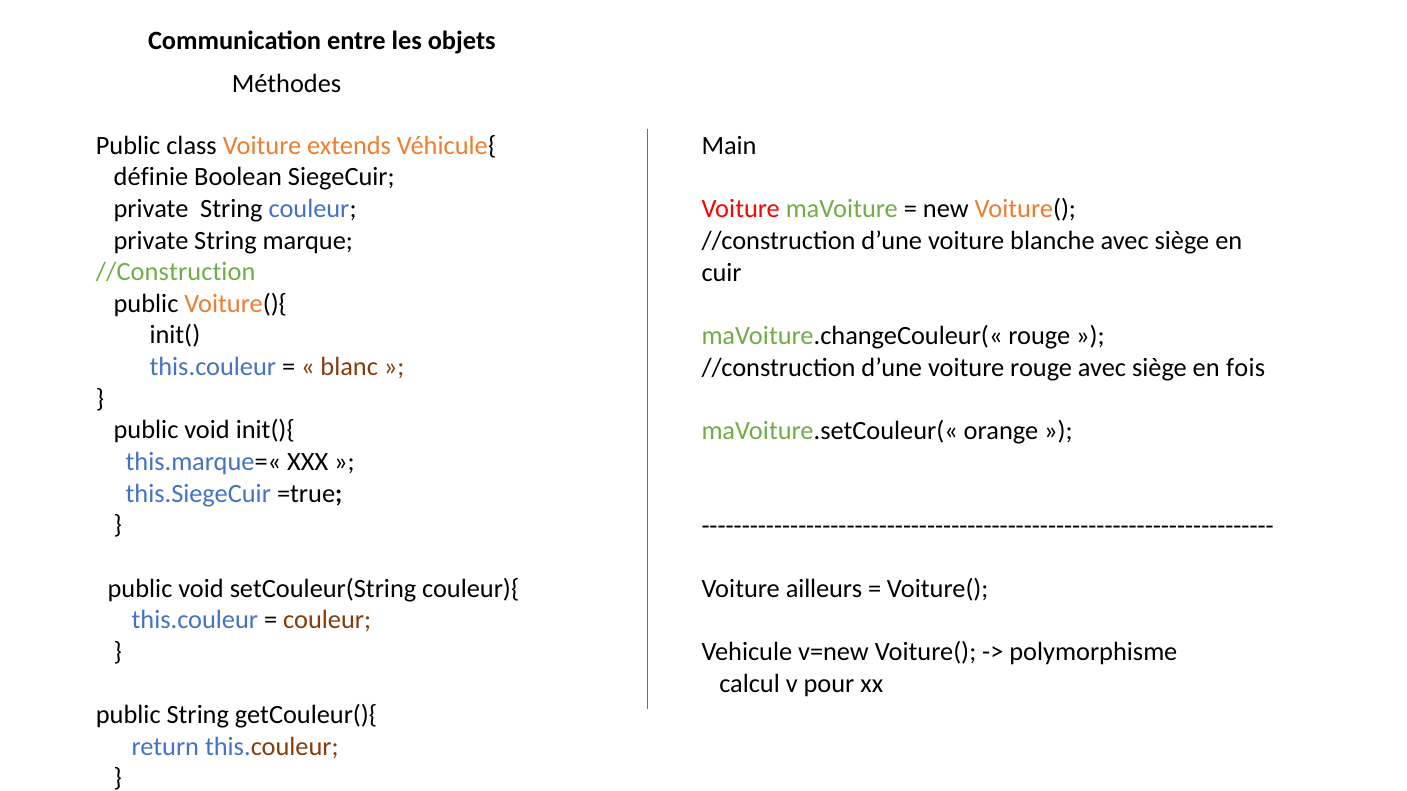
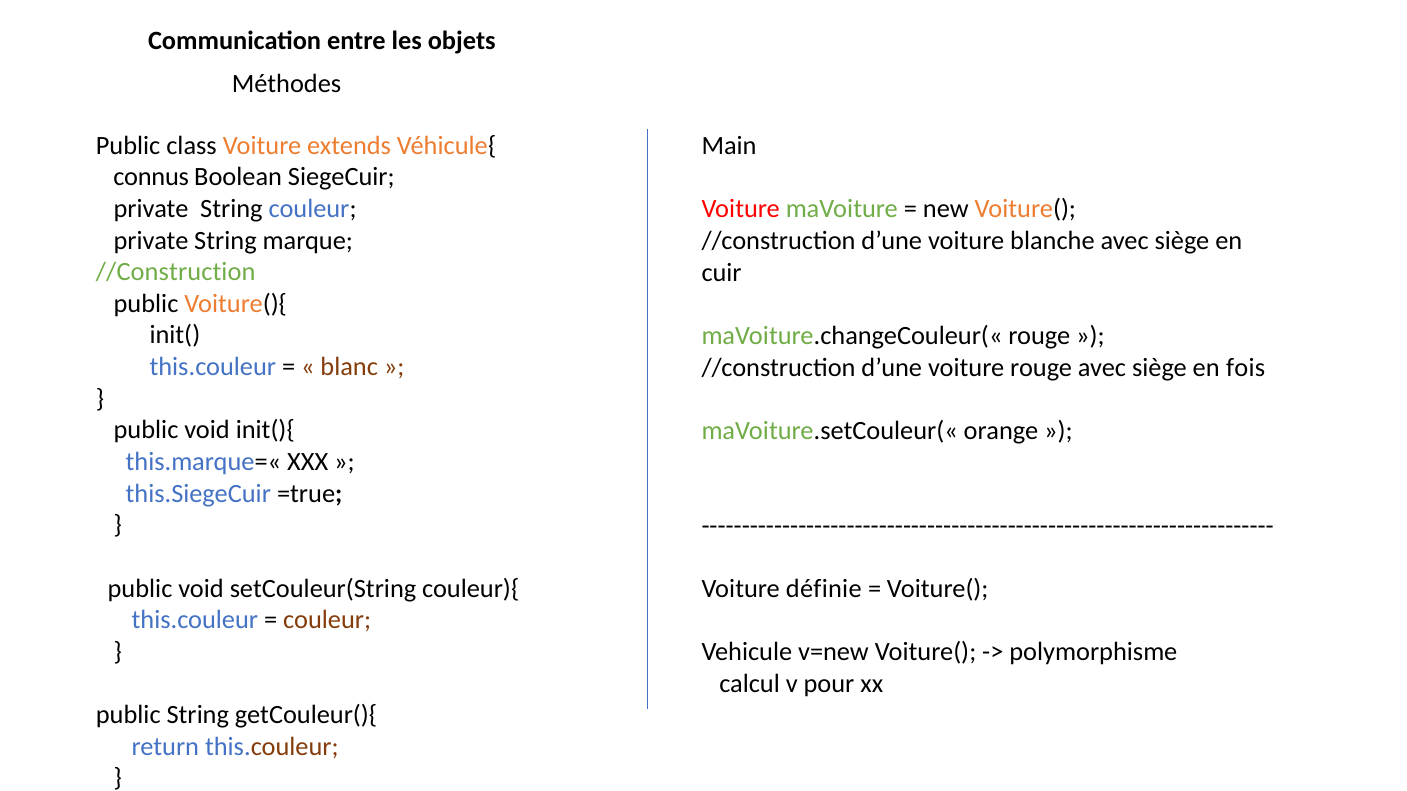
définie: définie -> connus
ailleurs: ailleurs -> définie
